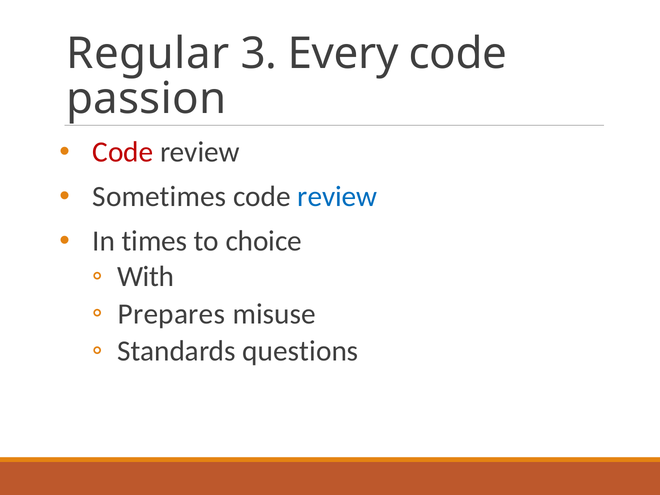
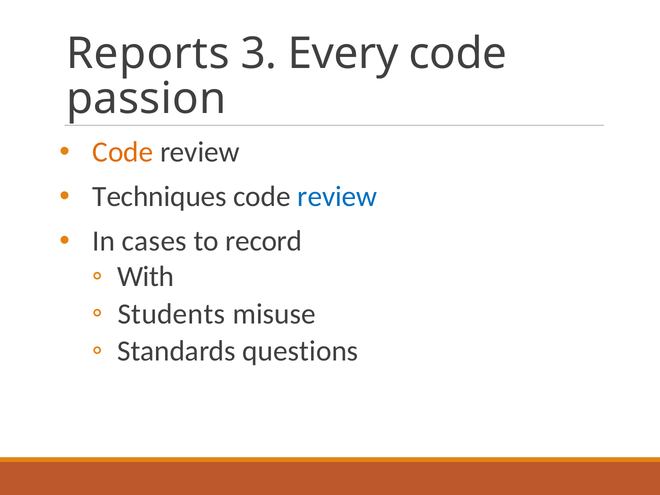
Regular: Regular -> Reports
Code at (123, 152) colour: red -> orange
Sometimes: Sometimes -> Techniques
times: times -> cases
choice: choice -> record
Prepares: Prepares -> Students
